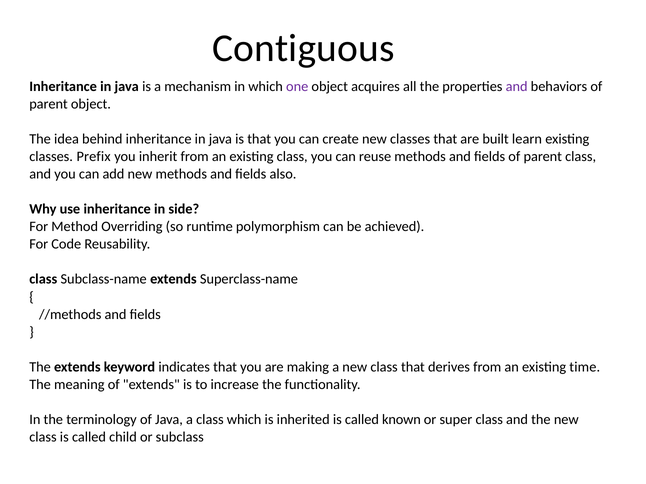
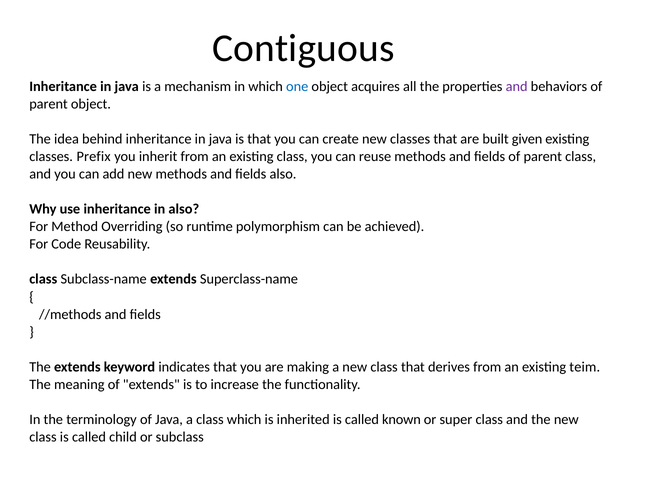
one colour: purple -> blue
learn: learn -> given
in side: side -> also
time: time -> teim
